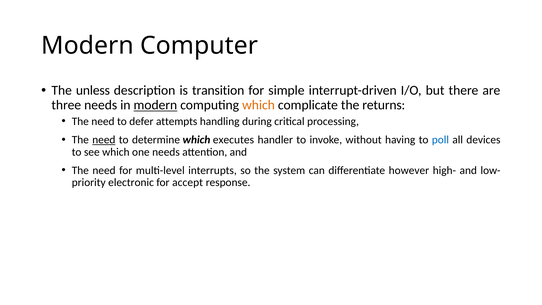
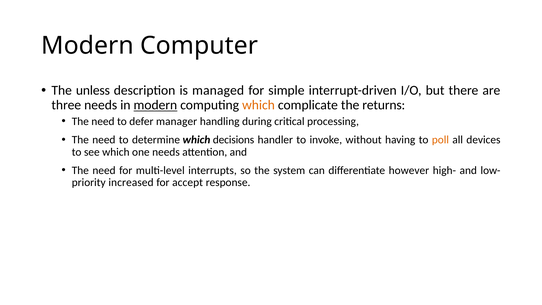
transition: transition -> managed
attempts: attempts -> manager
need at (104, 140) underline: present -> none
executes: executes -> decisions
poll colour: blue -> orange
electronic: electronic -> increased
